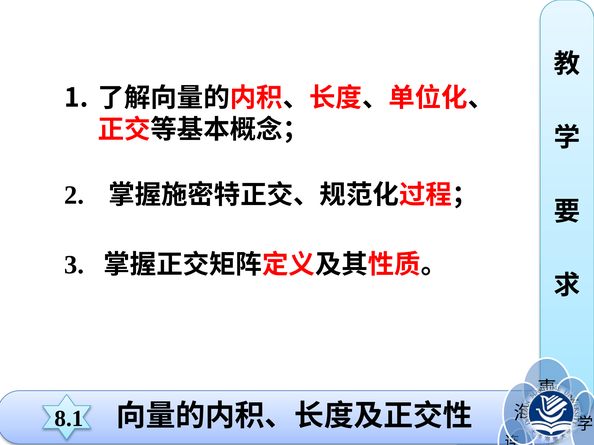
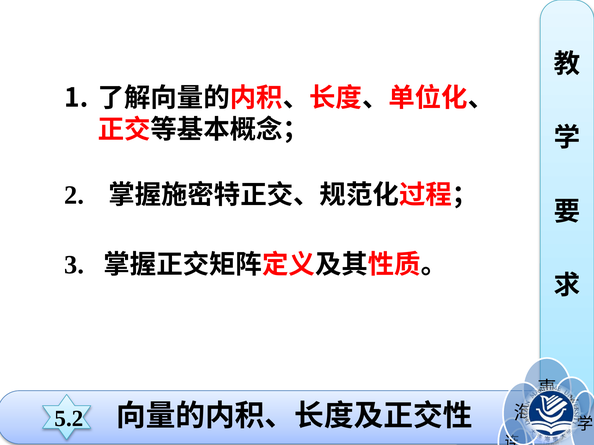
8.1: 8.1 -> 5.2
